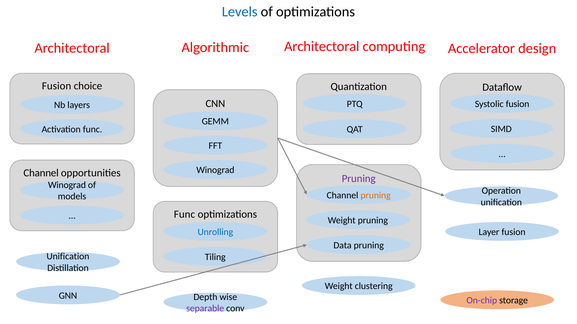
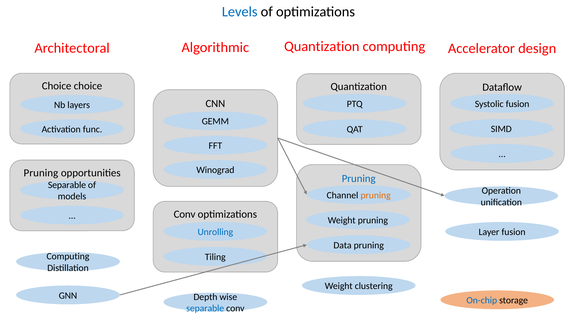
Algorithmic Architectoral: Architectoral -> Quantization
Fusion at (57, 86): Fusion -> Choice
Channel at (41, 173): Channel -> Pruning
Pruning at (359, 179) colour: purple -> blue
Winograd at (67, 185): Winograd -> Separable
Func at (184, 214): Func -> Conv
Unification at (68, 257): Unification -> Computing
On-chip colour: purple -> blue
separable at (205, 309) colour: purple -> blue
